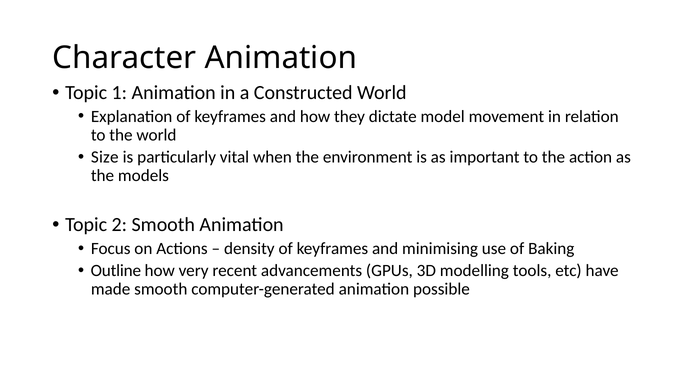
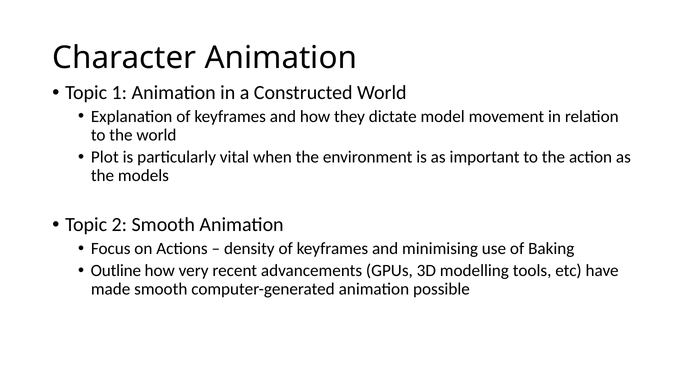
Size: Size -> Plot
